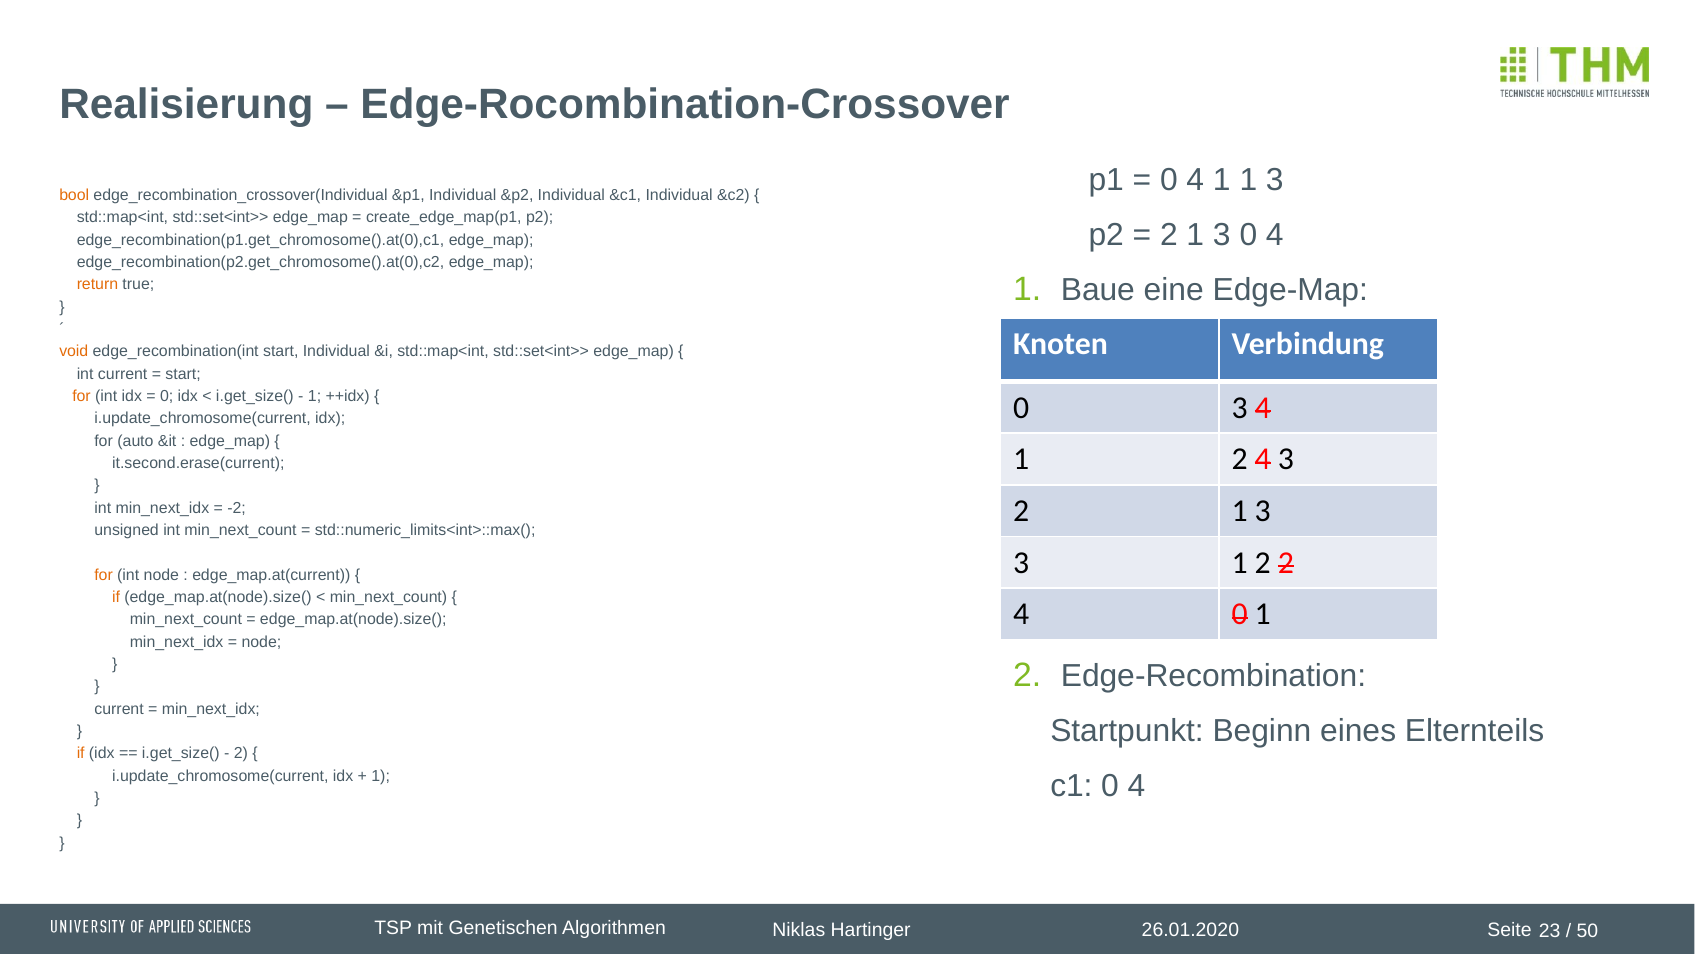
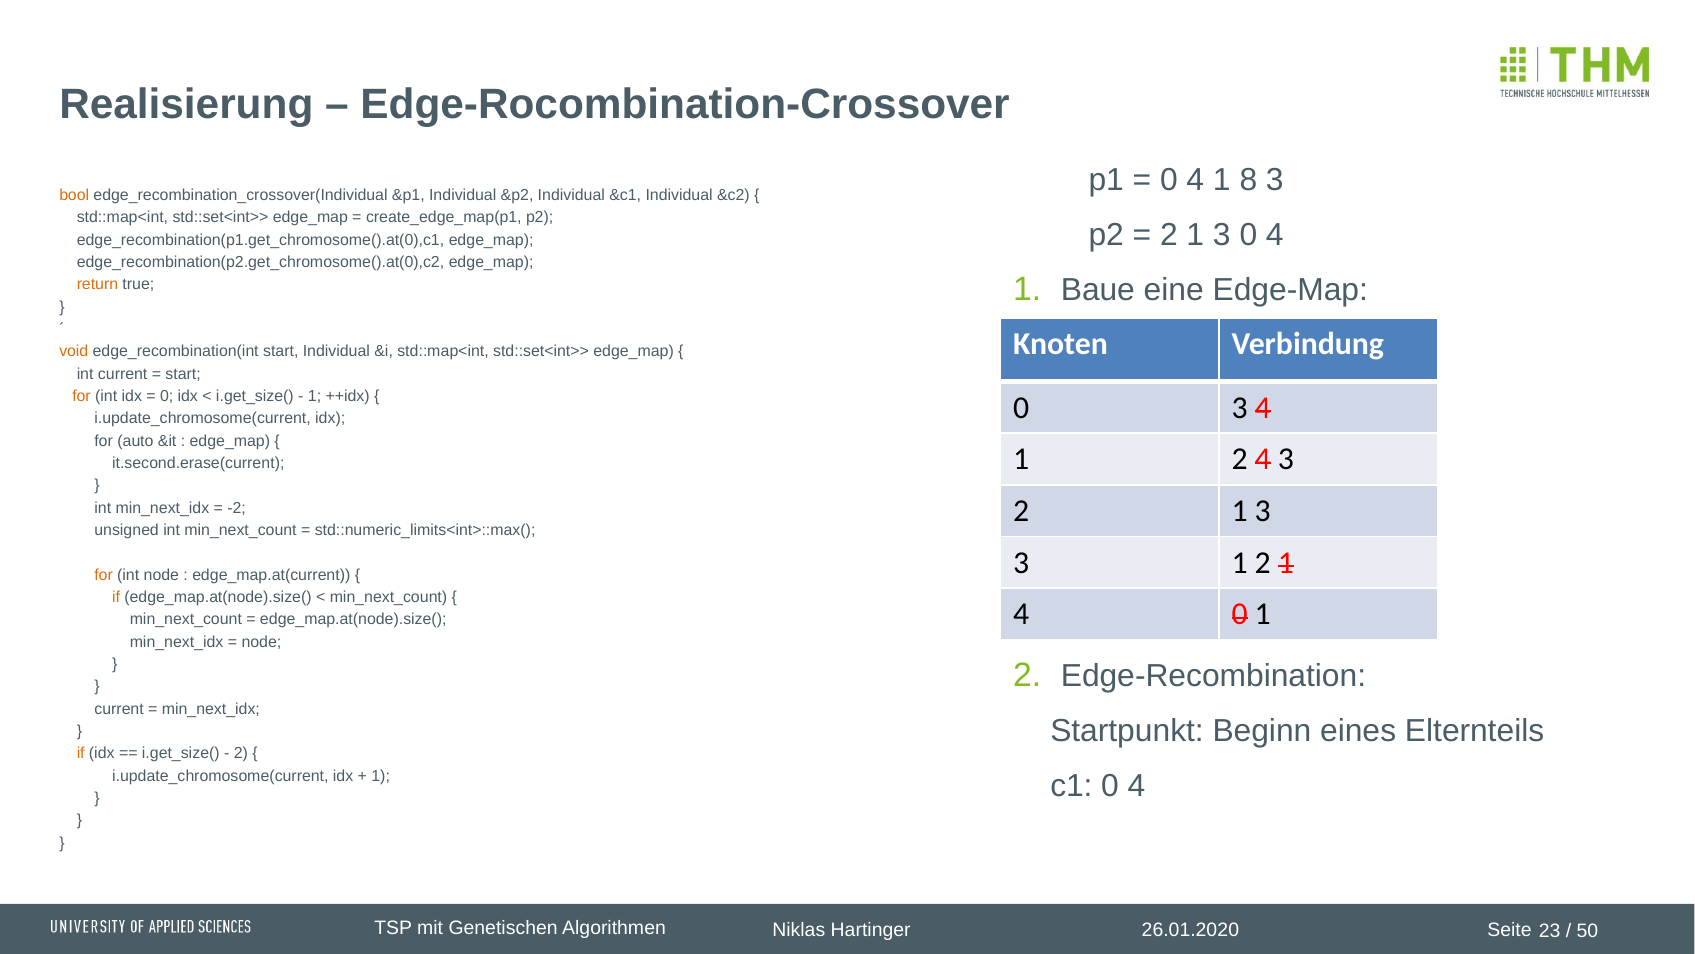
1 1: 1 -> 8
1 2 2: 2 -> 1
